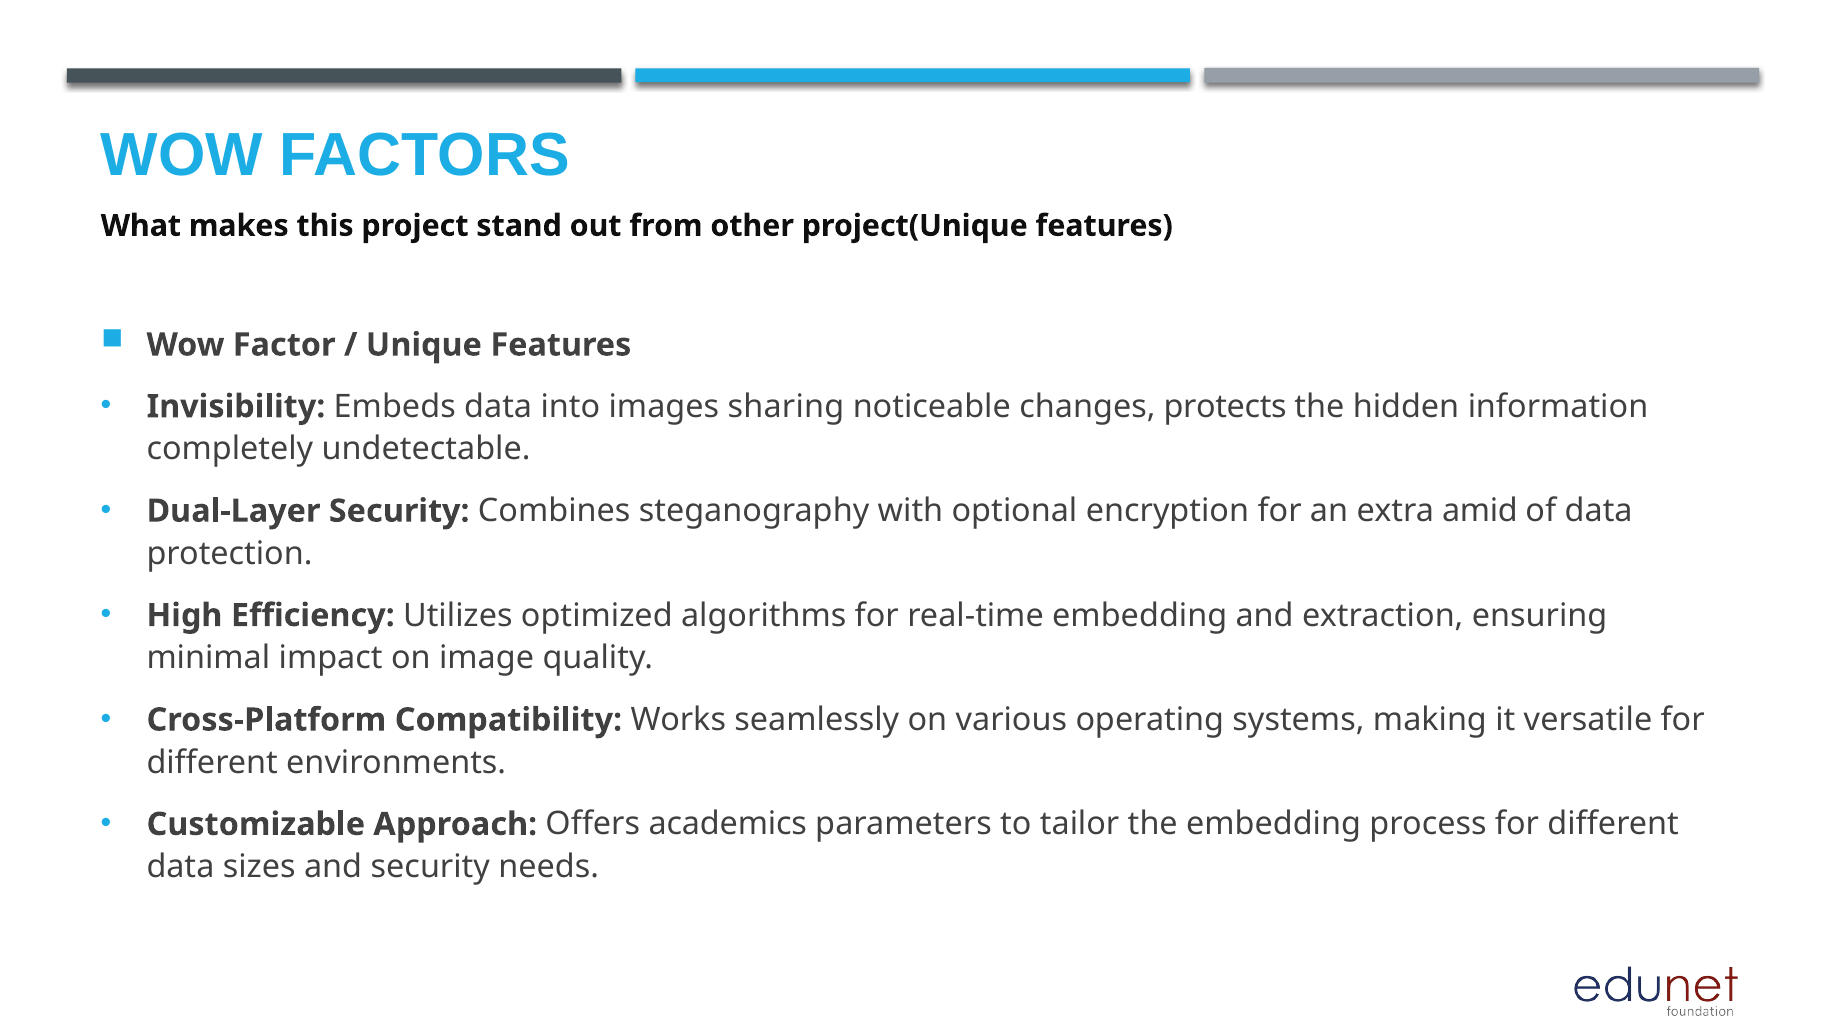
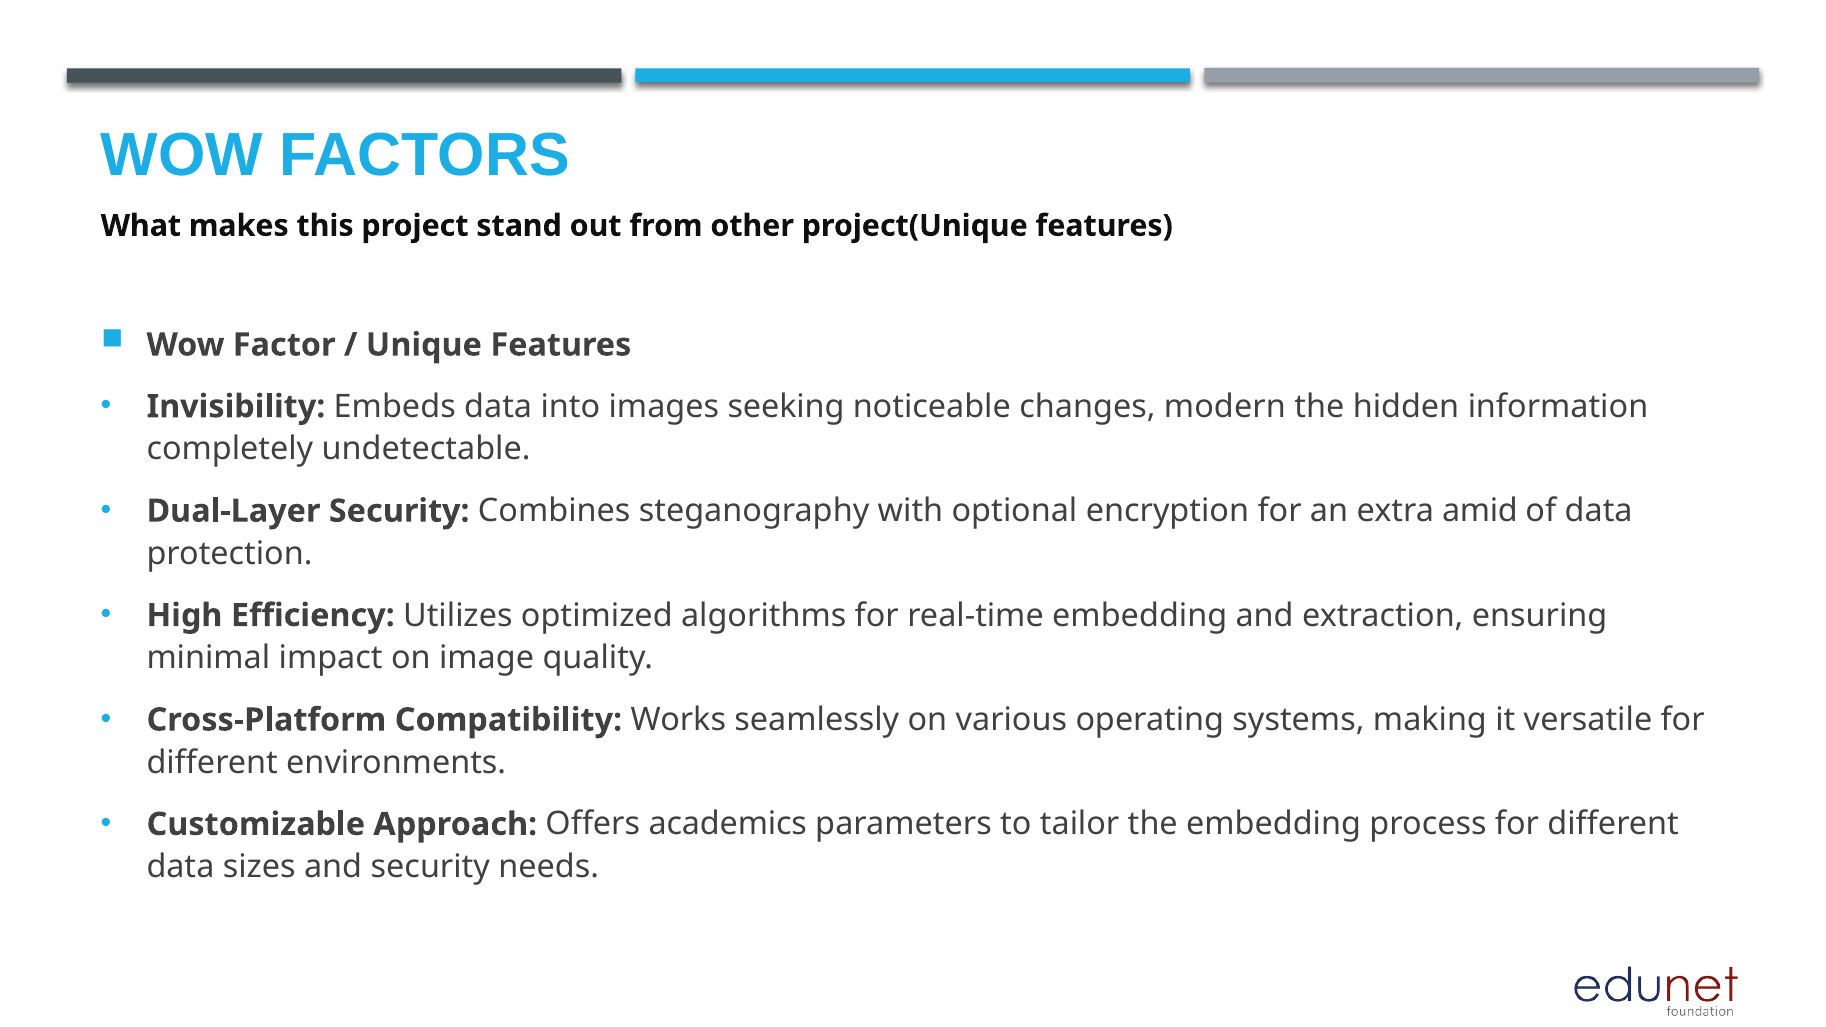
sharing: sharing -> seeking
protects: protects -> modern
